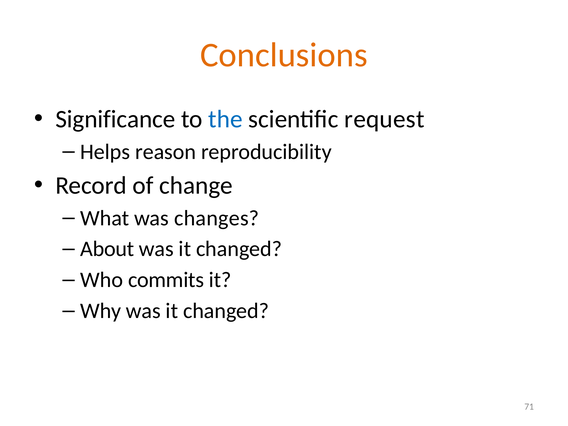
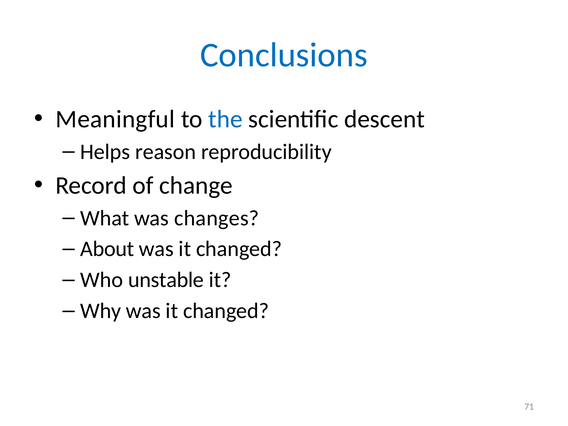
Conclusions colour: orange -> blue
Significance: Significance -> Meaningful
request: request -> descent
commits: commits -> unstable
